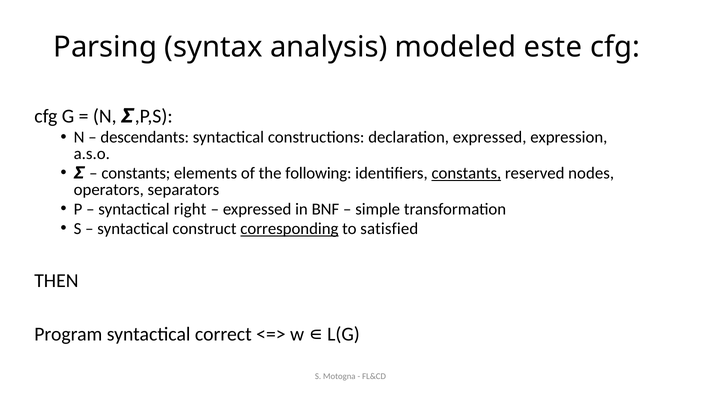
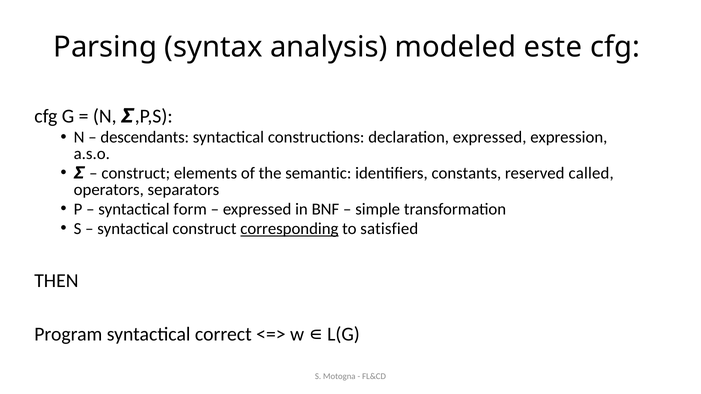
𝜮 constants: constants -> construct
following: following -> semantic
constants at (466, 173) underline: present -> none
nodes: nodes -> called
right: right -> form
